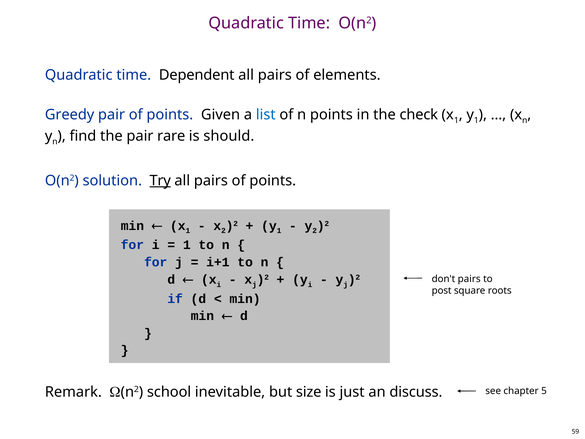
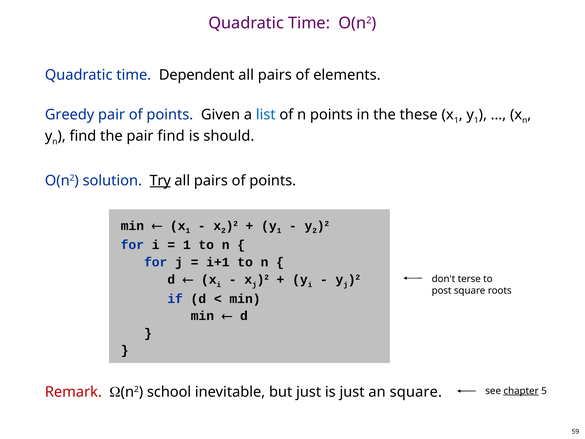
check: check -> these
pair rare: rare -> find
don't pairs: pairs -> terse
Remark colour: black -> red
but size: size -> just
an discuss: discuss -> square
chapter underline: none -> present
